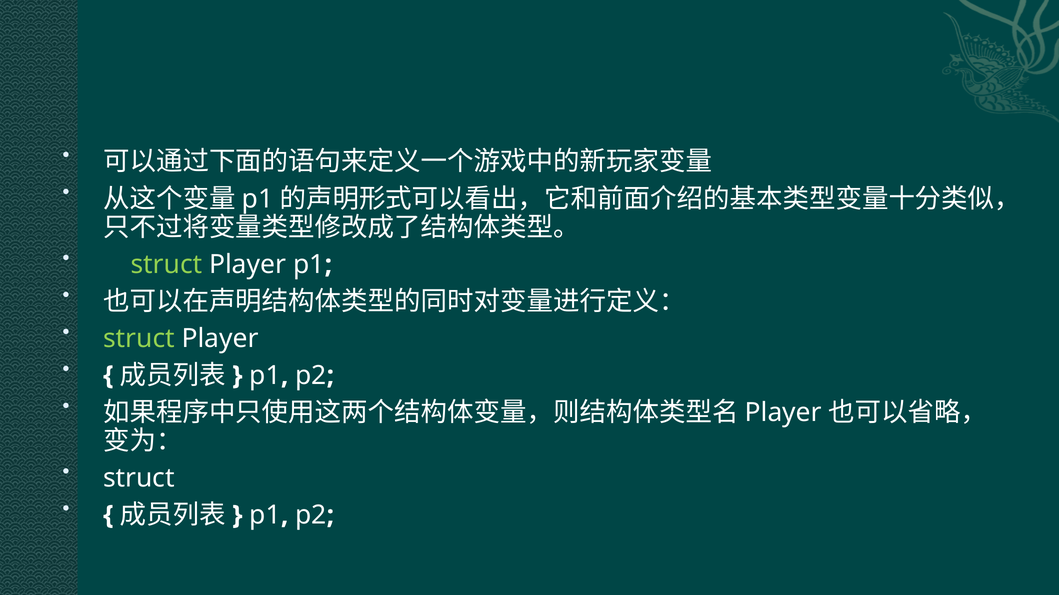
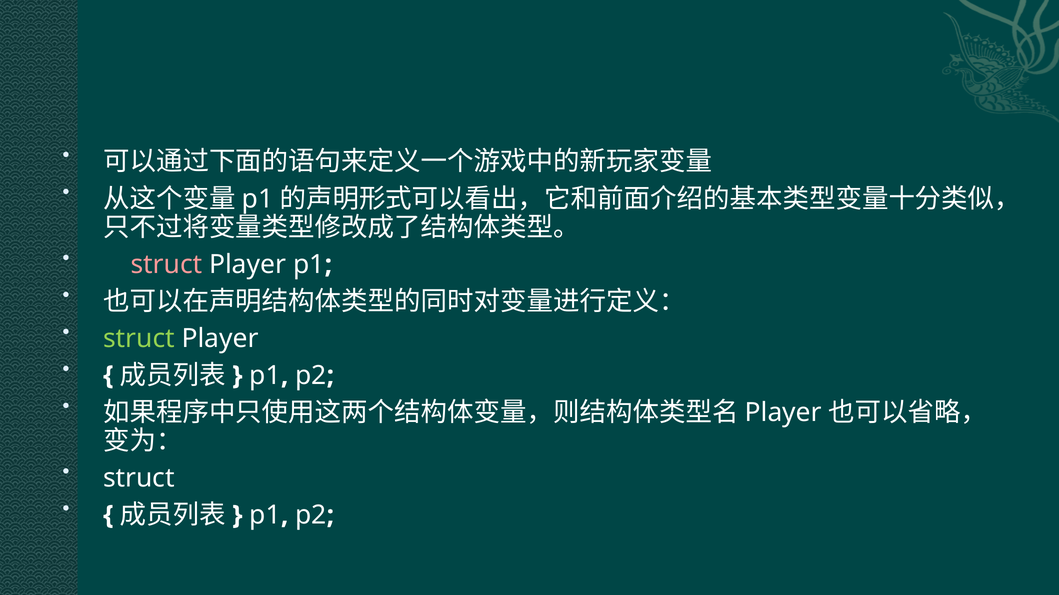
struct at (166, 265) colour: light green -> pink
